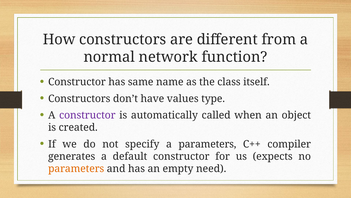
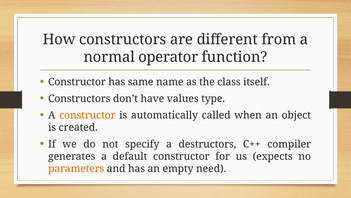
network: network -> operator
constructor at (87, 115) colour: purple -> orange
a parameters: parameters -> destructors
